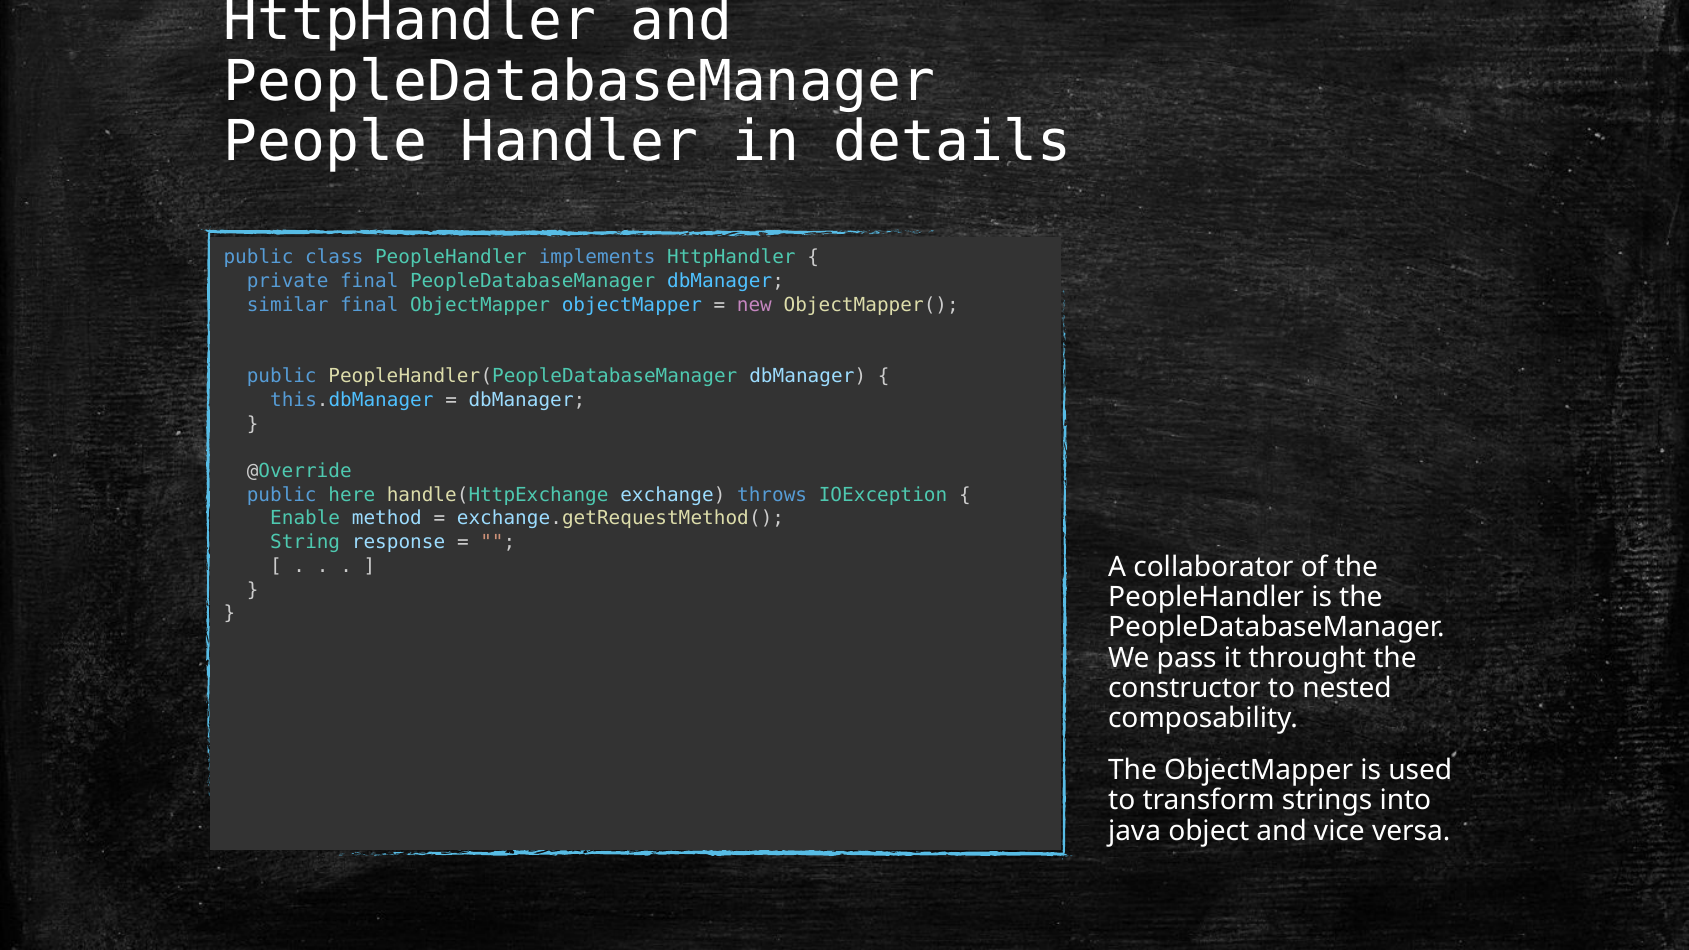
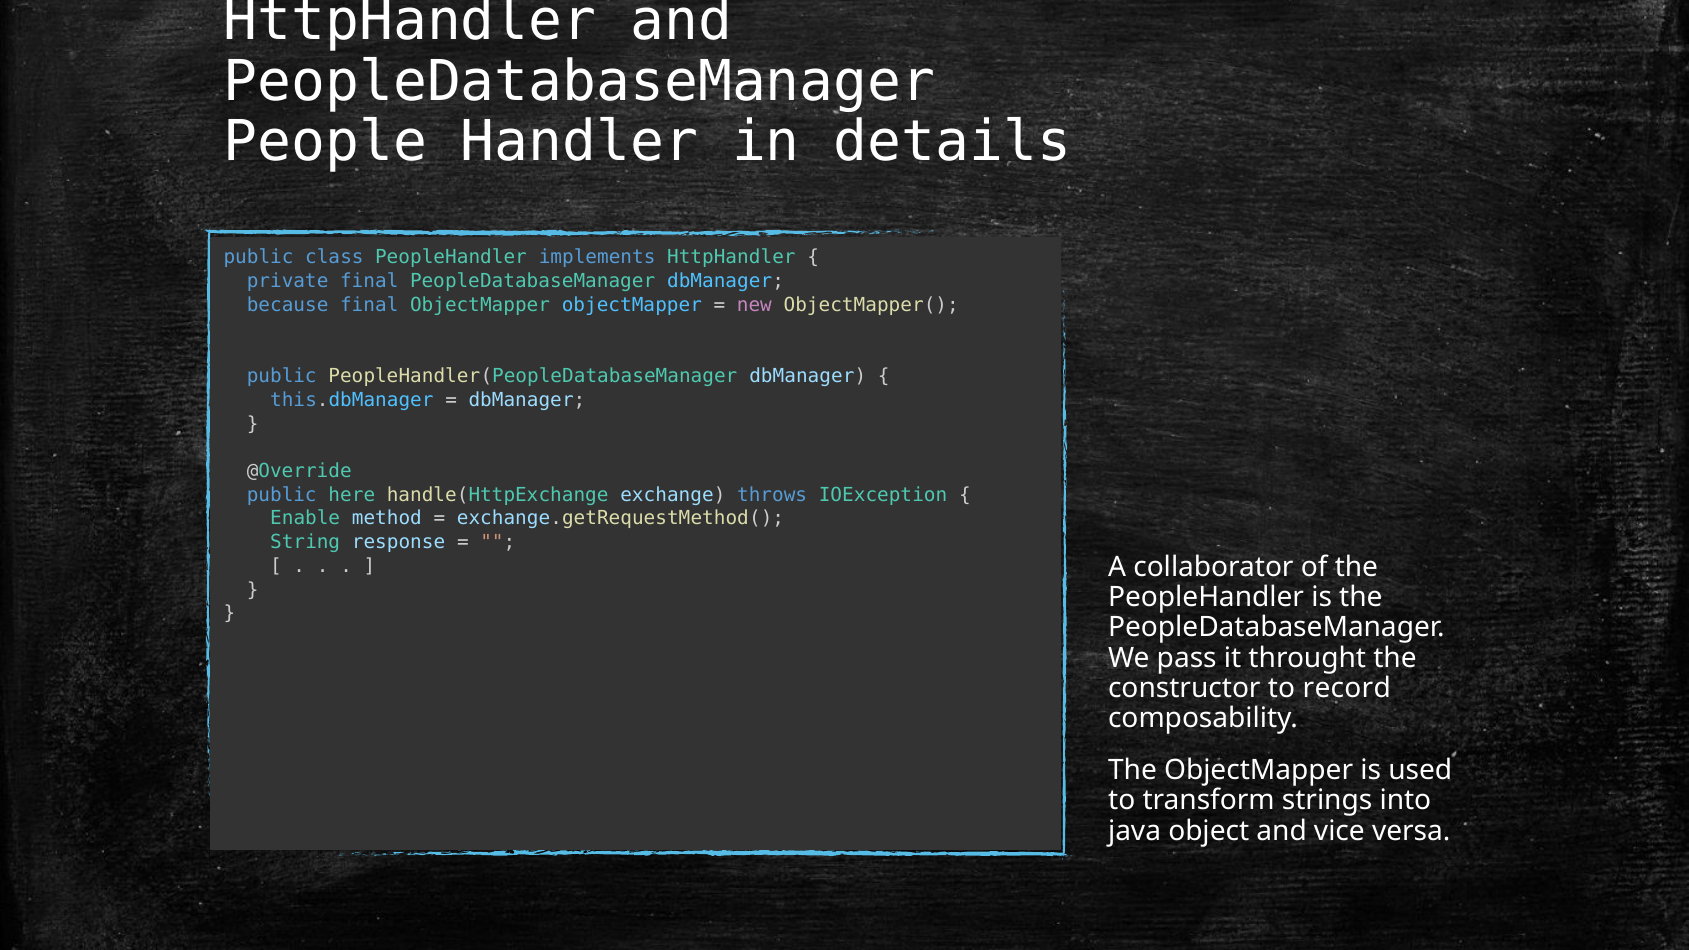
similar: similar -> because
nested: nested -> record
